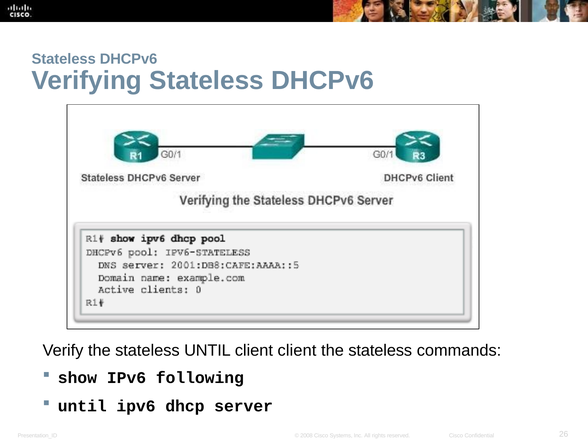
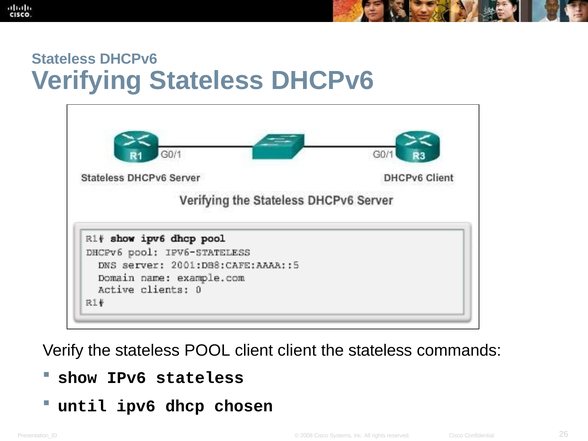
stateless UNTIL: UNTIL -> POOL
IPv6 following: following -> stateless
server: server -> chosen
